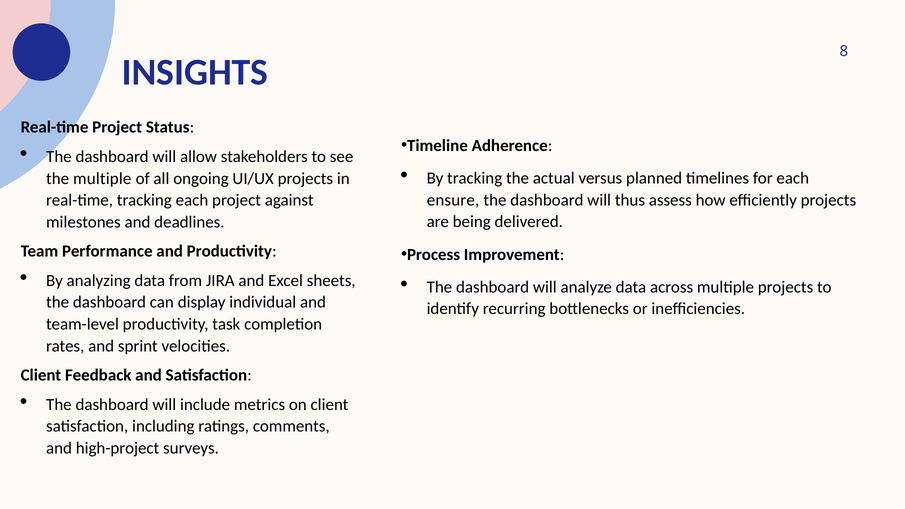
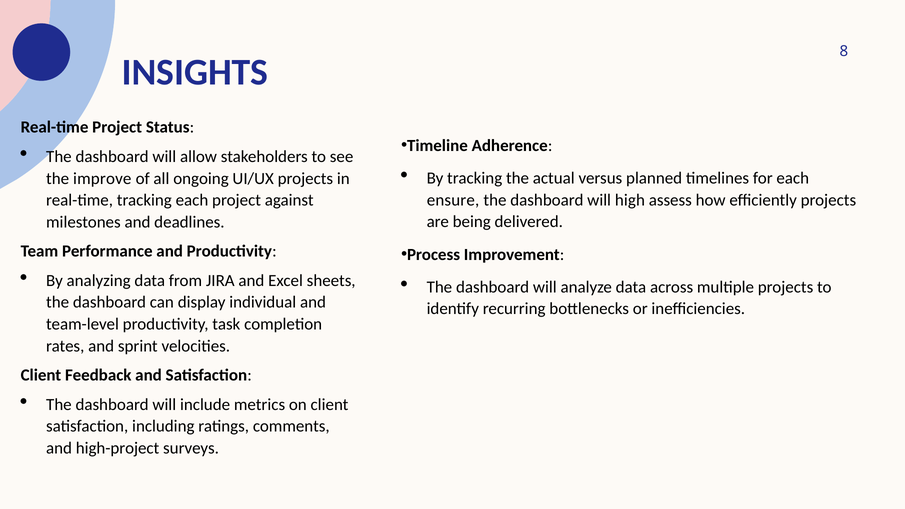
the multiple: multiple -> improve
thus: thus -> high
